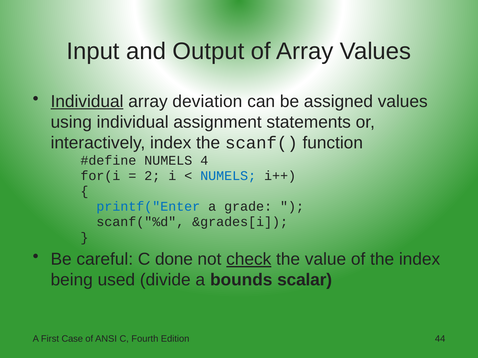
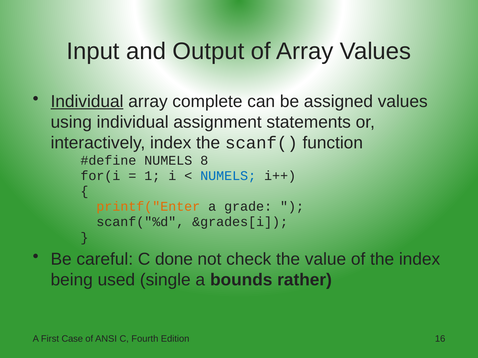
deviation: deviation -> complete
4: 4 -> 8
2: 2 -> 1
printf("Enter colour: blue -> orange
check underline: present -> none
divide: divide -> single
scalar: scalar -> rather
44: 44 -> 16
